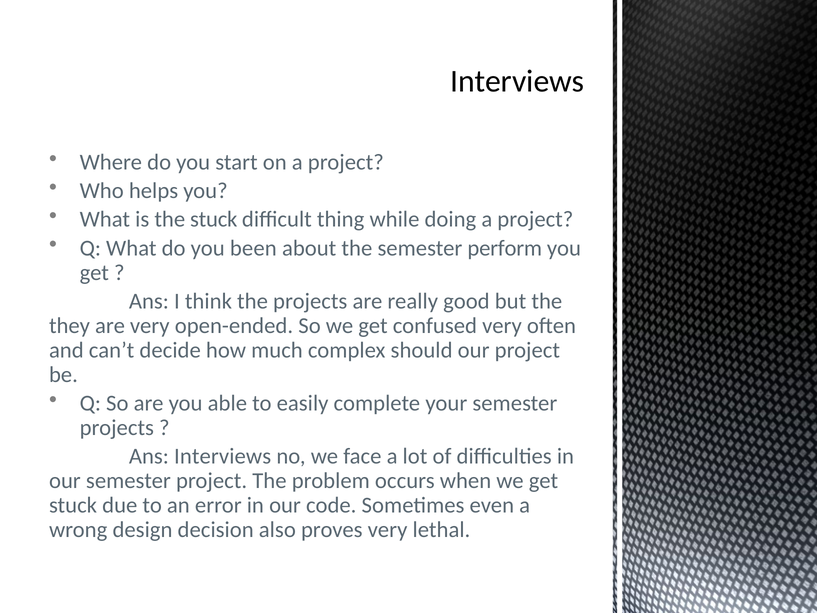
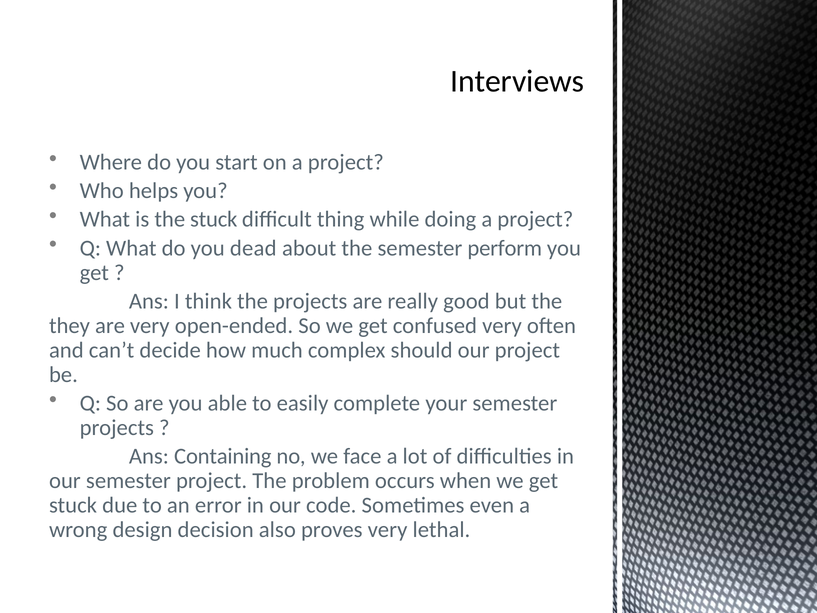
been: been -> dead
Ans Interviews: Interviews -> Containing
